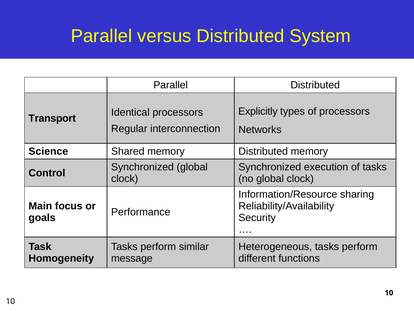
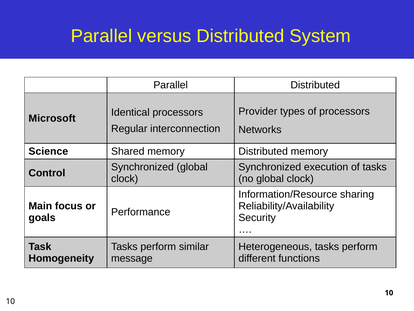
Explicitly: Explicitly -> Provider
Transport: Transport -> Microsoft
